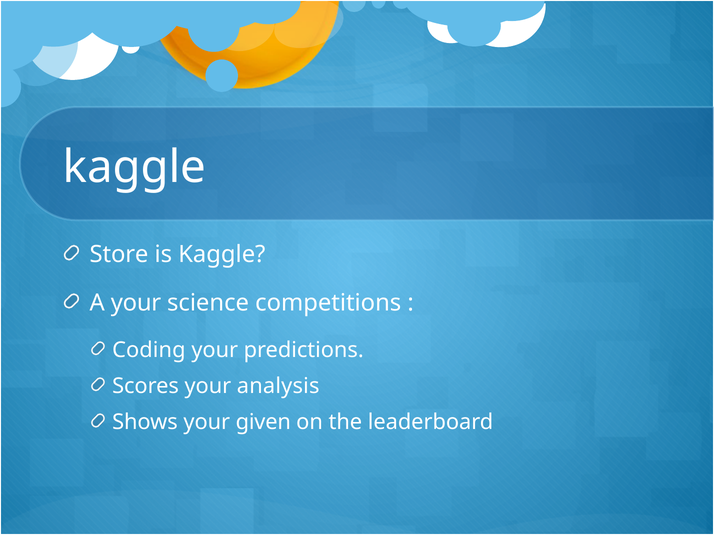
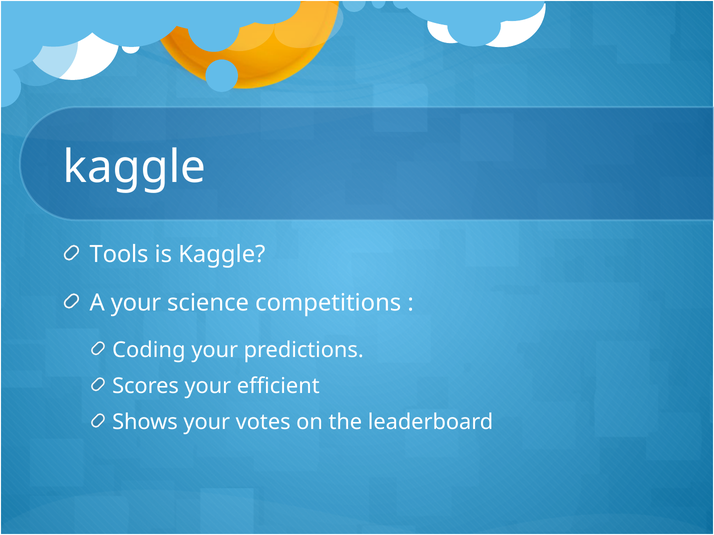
Store: Store -> Tools
analysis: analysis -> efficient
given: given -> votes
